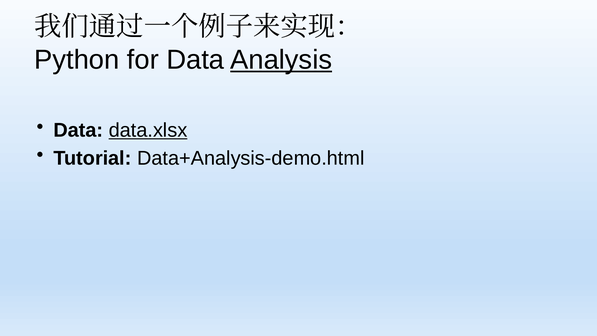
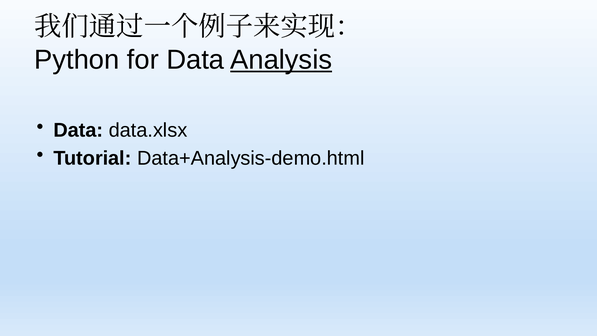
data.xlsx underline: present -> none
